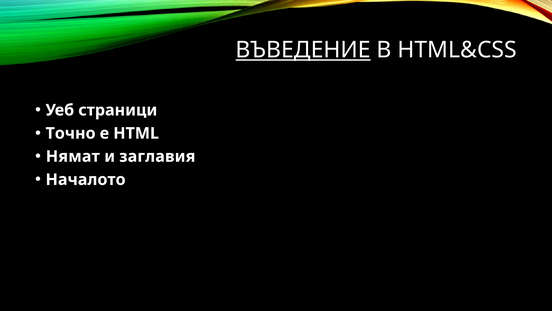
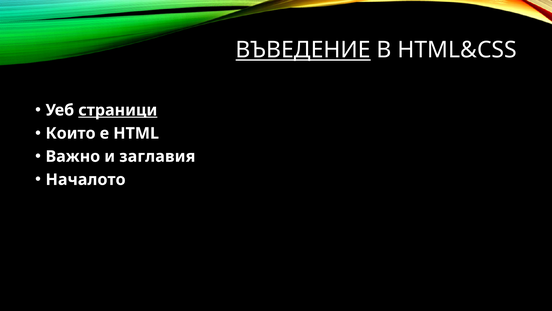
страници underline: none -> present
Точно: Точно -> Които
Нямат: Нямат -> Важно
